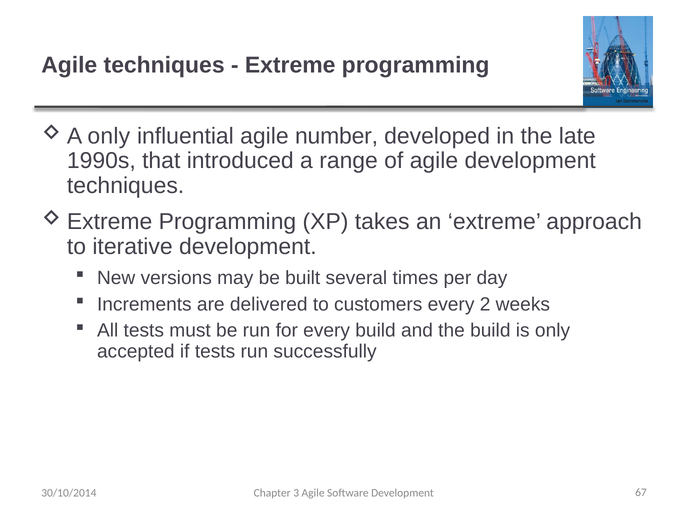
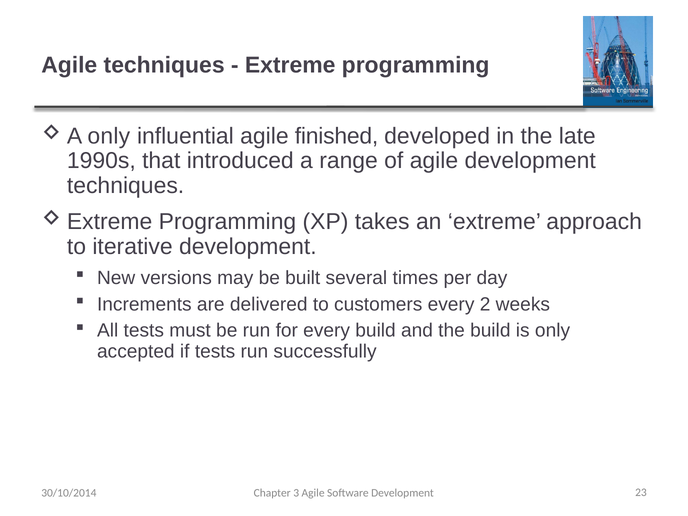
number: number -> finished
67: 67 -> 23
